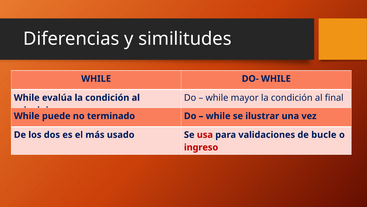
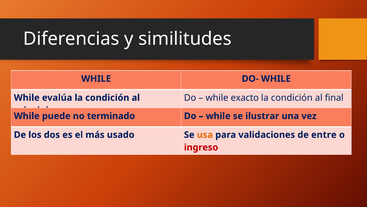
mayor: mayor -> exacto
usa colour: red -> orange
bucle: bucle -> entre
